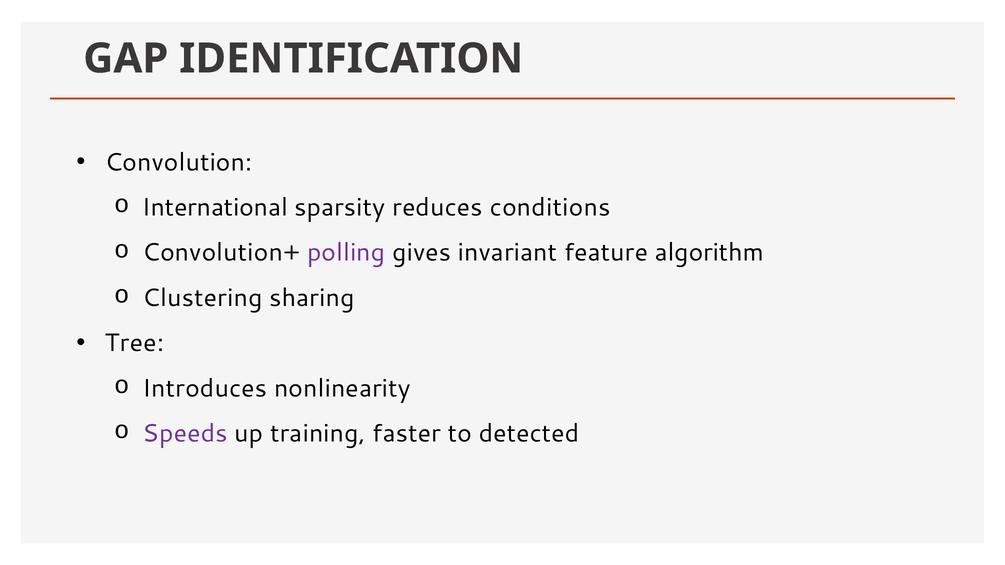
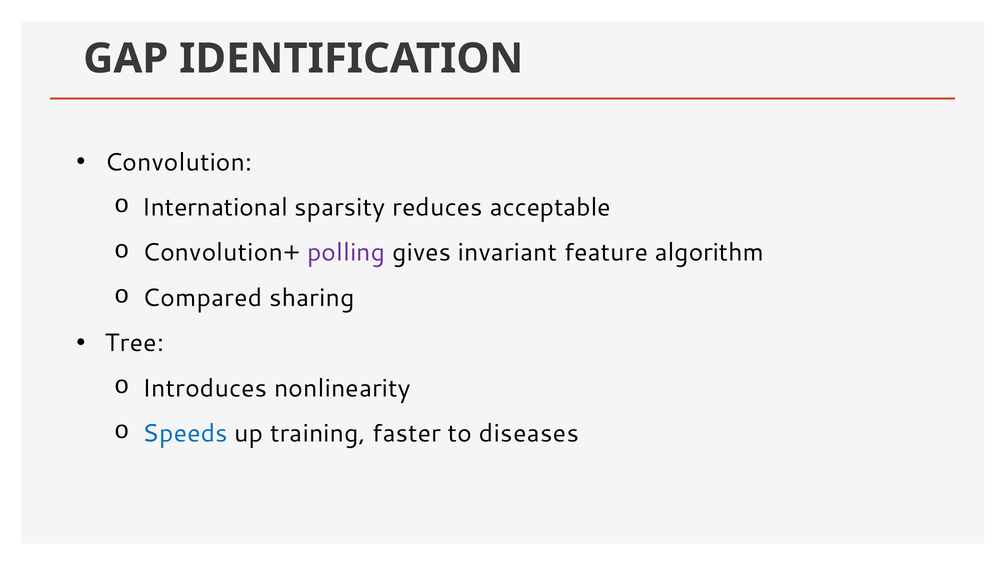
conditions: conditions -> acceptable
Clustering: Clustering -> Compared
Speeds colour: purple -> blue
detected: detected -> diseases
